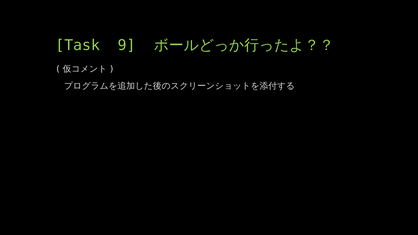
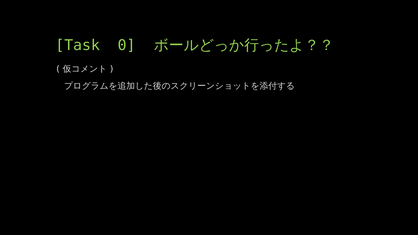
9: 9 -> 0
